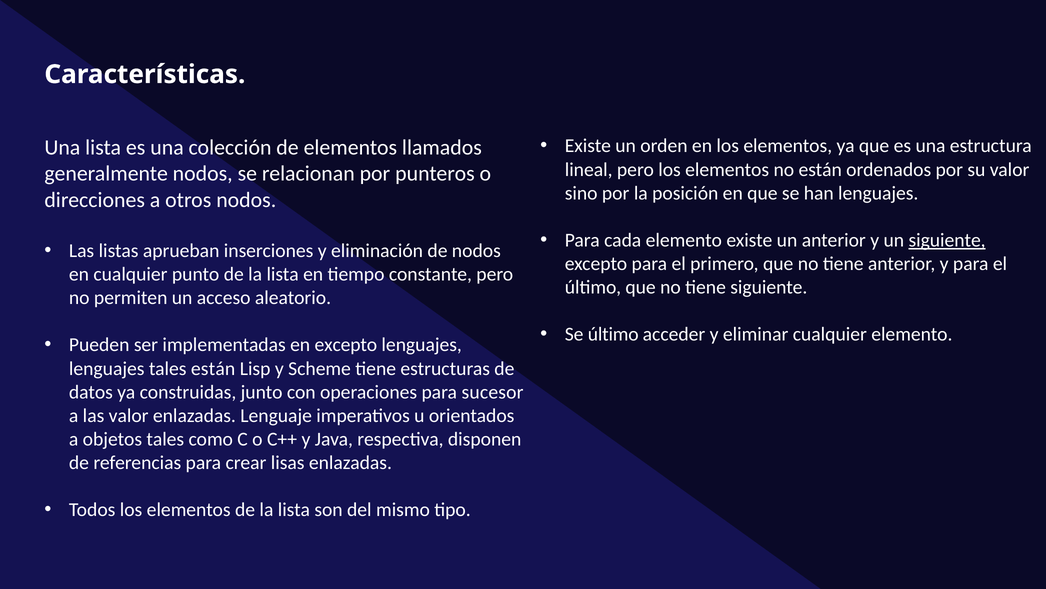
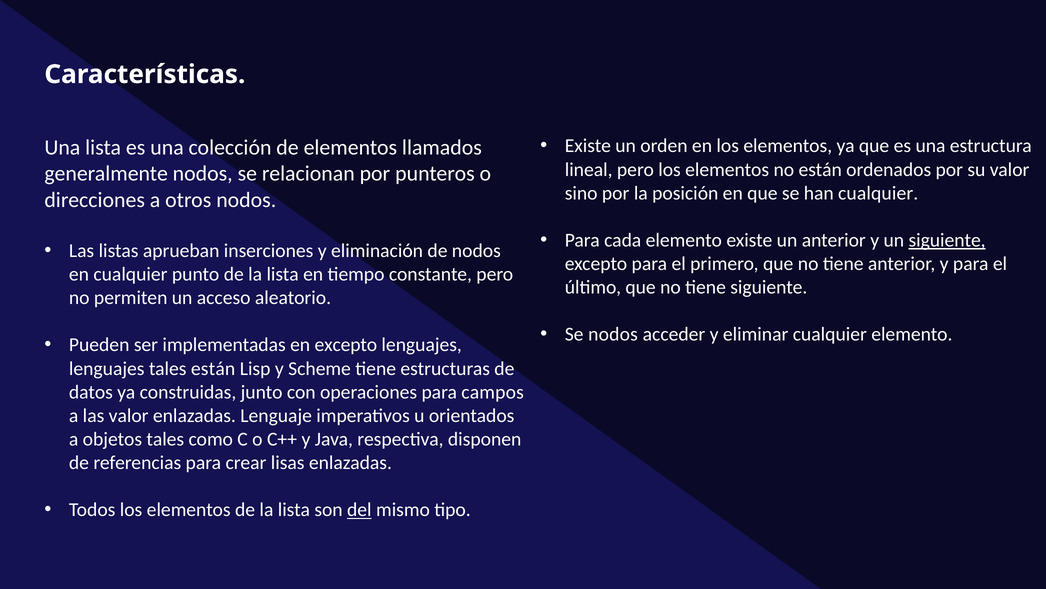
han lenguajes: lenguajes -> cualquier
Se último: último -> nodos
sucesor: sucesor -> campos
del underline: none -> present
